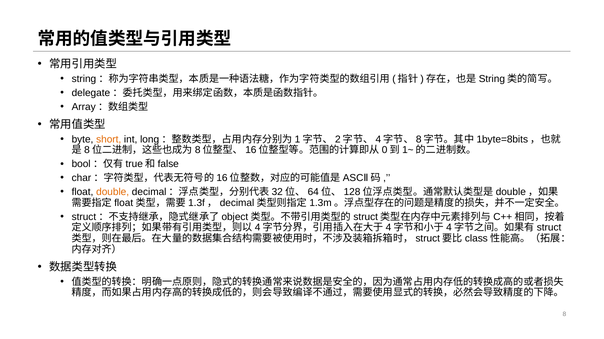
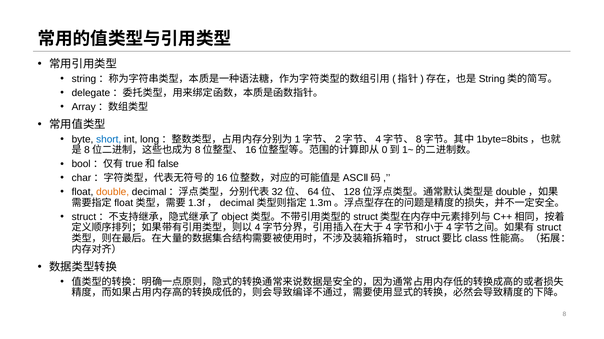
short colour: orange -> blue
